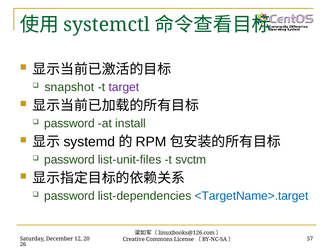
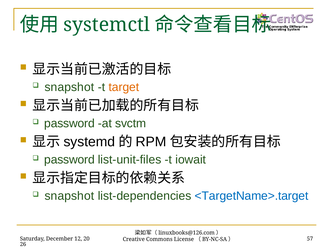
target colour: purple -> orange
install: install -> svctm
svctm: svctm -> iowait
password at (69, 196): password -> snapshot
